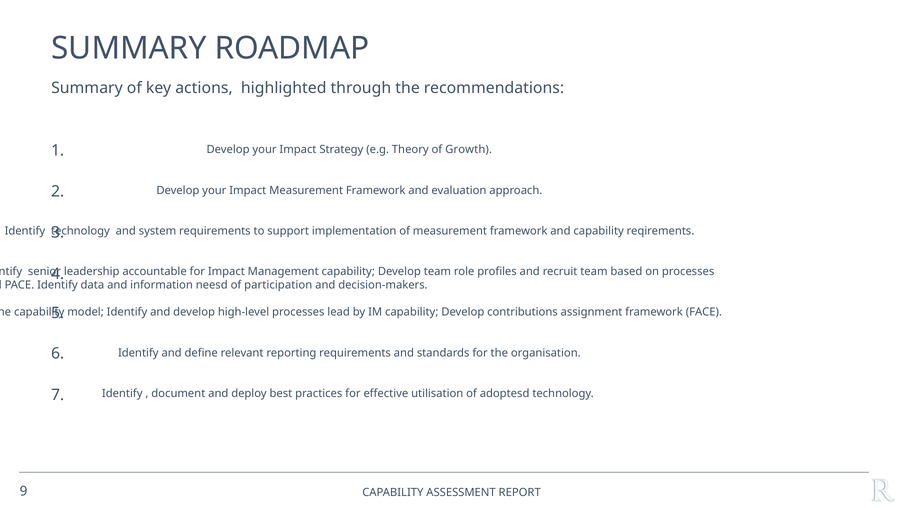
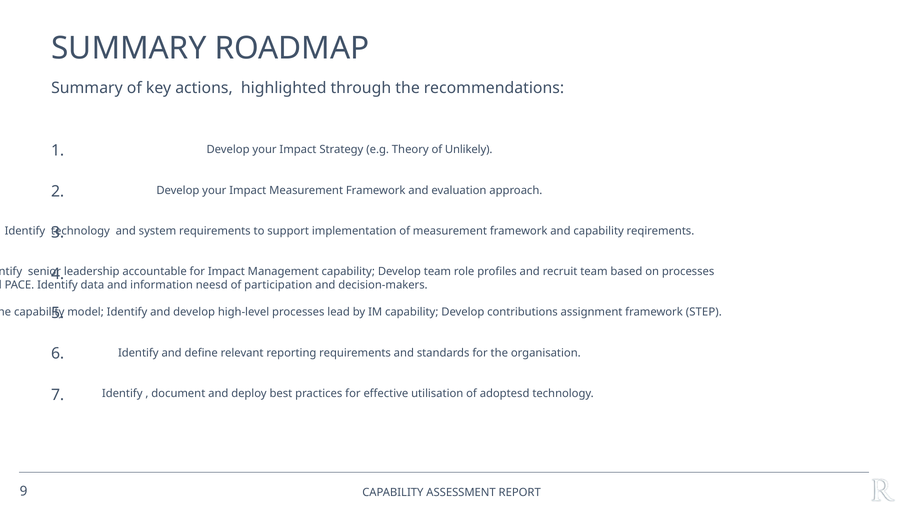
Growth: Growth -> Unlikely
FACE: FACE -> STEP
